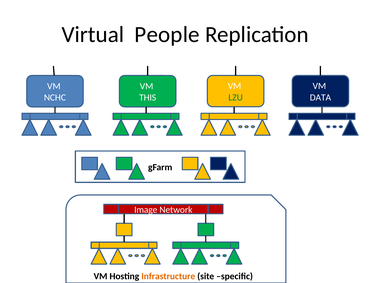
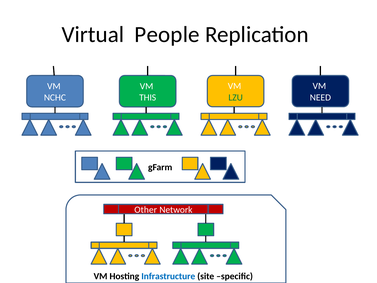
DATA: DATA -> NEED
Image: Image -> Other
Infrastructure colour: orange -> blue
